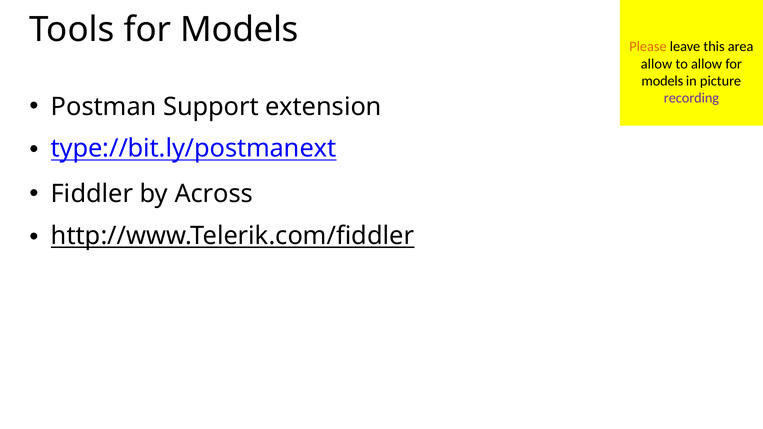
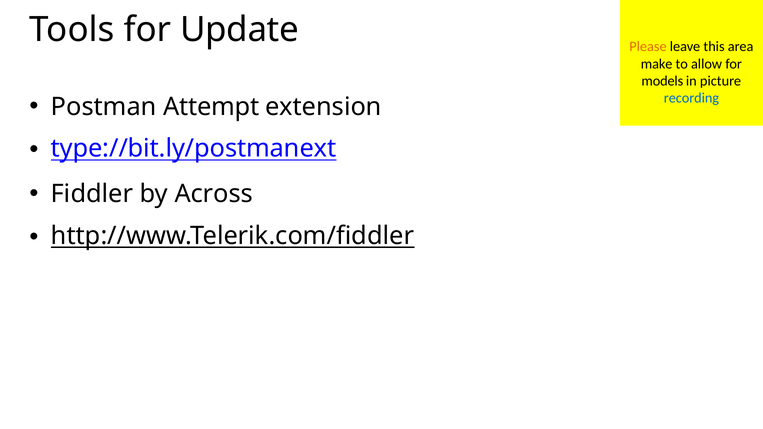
Tools for Models: Models -> Update
allow at (657, 64): allow -> make
recording colour: purple -> blue
Support: Support -> Attempt
